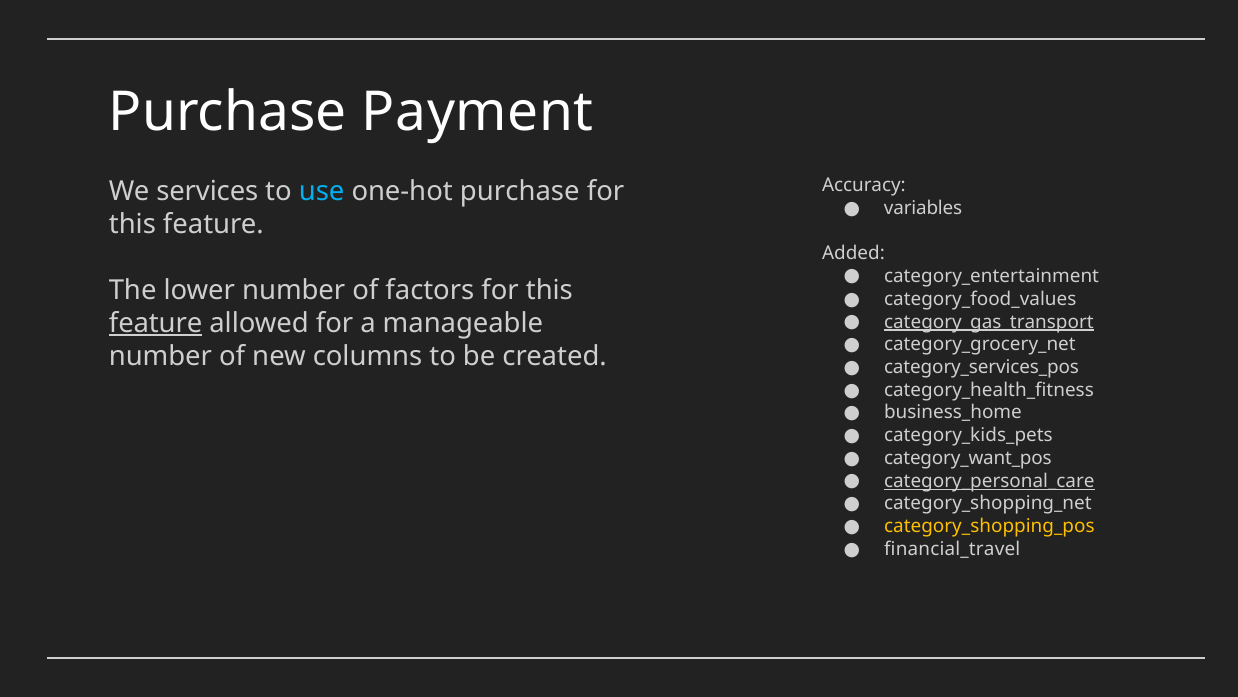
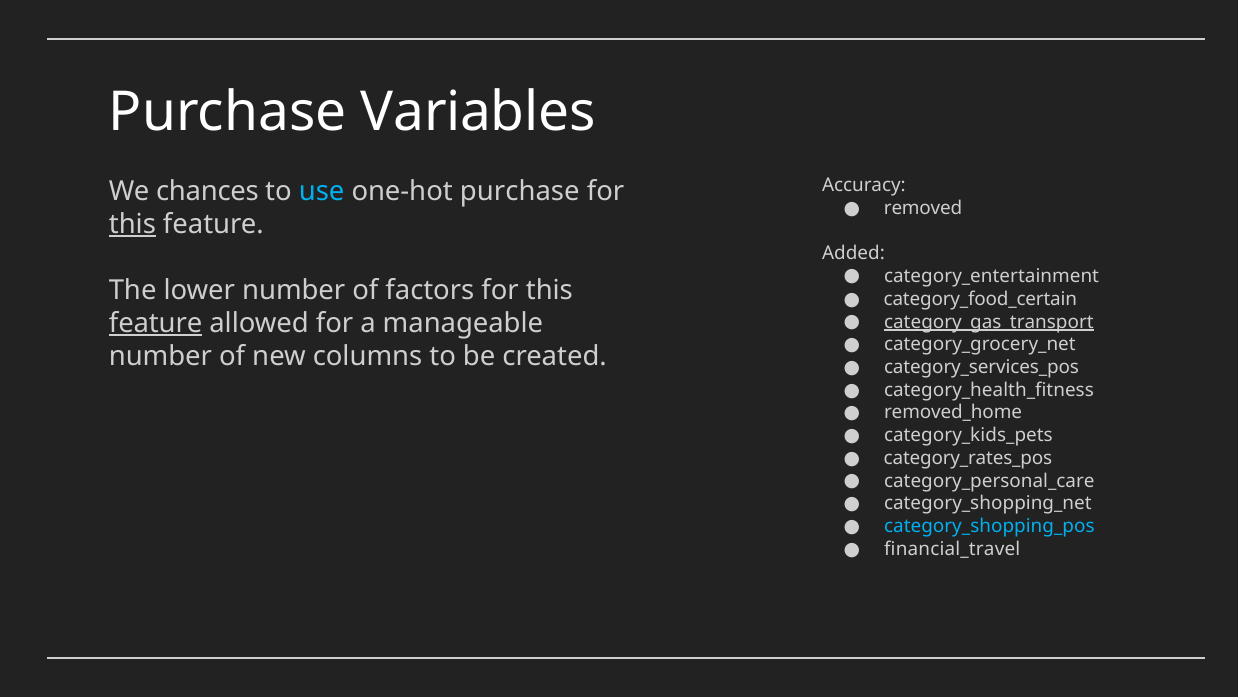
Payment: Payment -> Variables
services: services -> chances
variables: variables -> removed
this at (132, 224) underline: none -> present
category_food_values: category_food_values -> category_food_certain
business_home: business_home -> removed_home
category_want_pos: category_want_pos -> category_rates_pos
category_personal_care underline: present -> none
category_shopping_pos colour: yellow -> light blue
